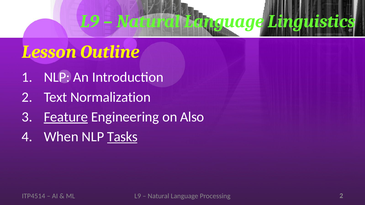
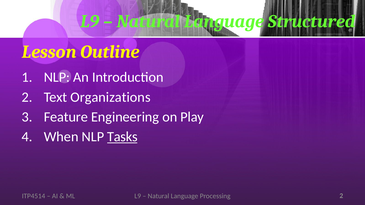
Linguistics: Linguistics -> Structured
Normalization: Normalization -> Organizations
Feature underline: present -> none
Also: Also -> Play
